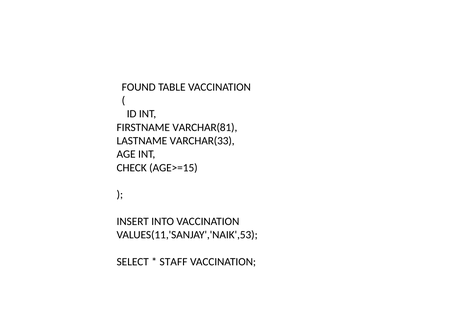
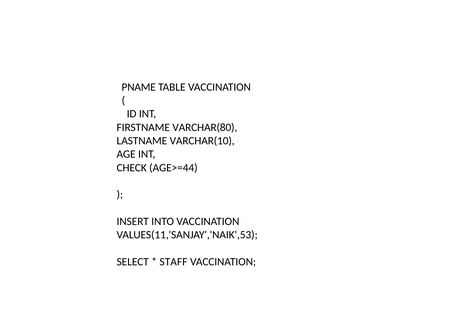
FOUND: FOUND -> PNAME
VARCHAR(81: VARCHAR(81 -> VARCHAR(80
VARCHAR(33: VARCHAR(33 -> VARCHAR(10
AGE>=15: AGE>=15 -> AGE>=44
